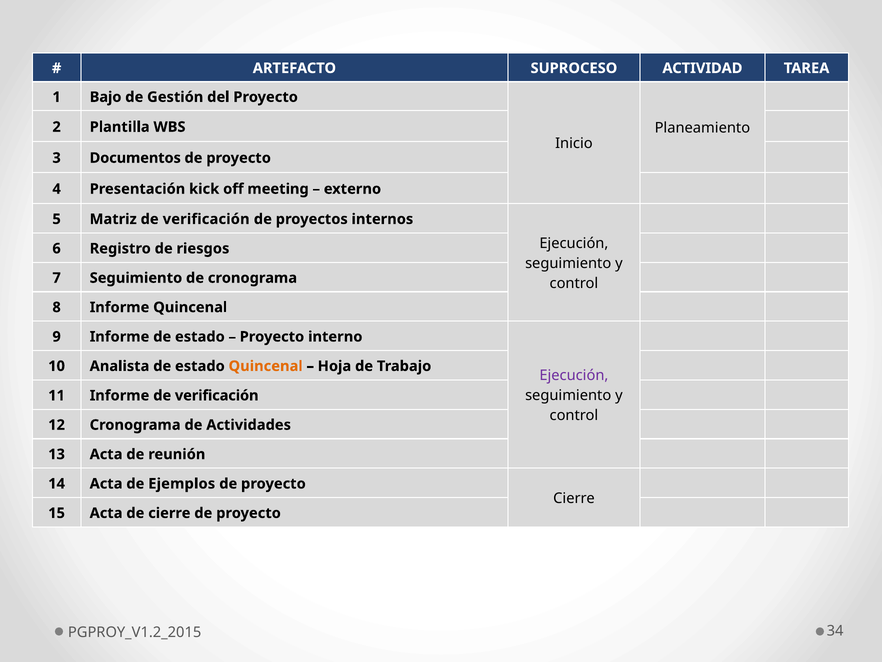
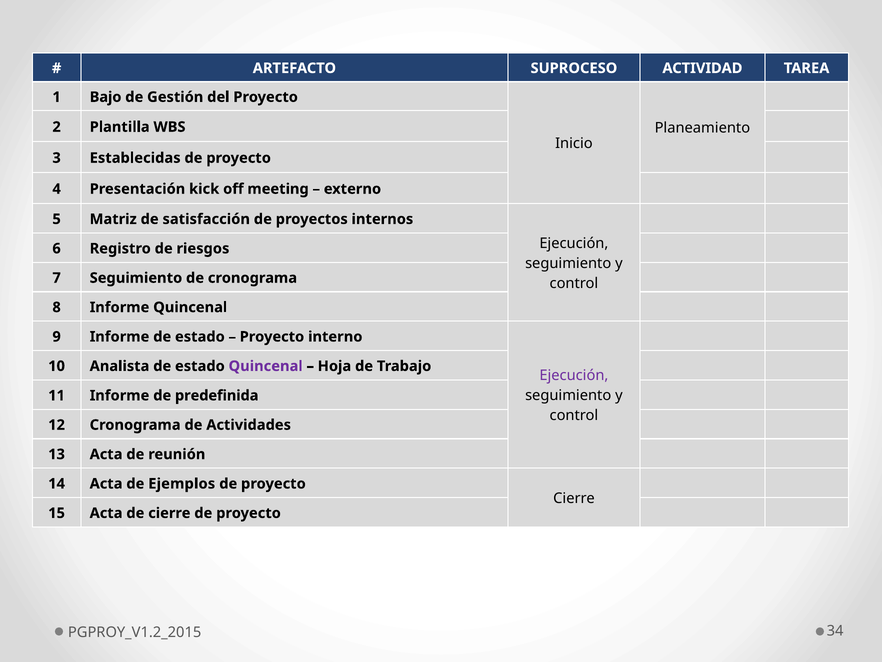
Documentos: Documentos -> Establecidas
Matriz de verificación: verificación -> satisfacción
Quincenal at (266, 366) colour: orange -> purple
Informe de verificación: verificación -> predefinida
